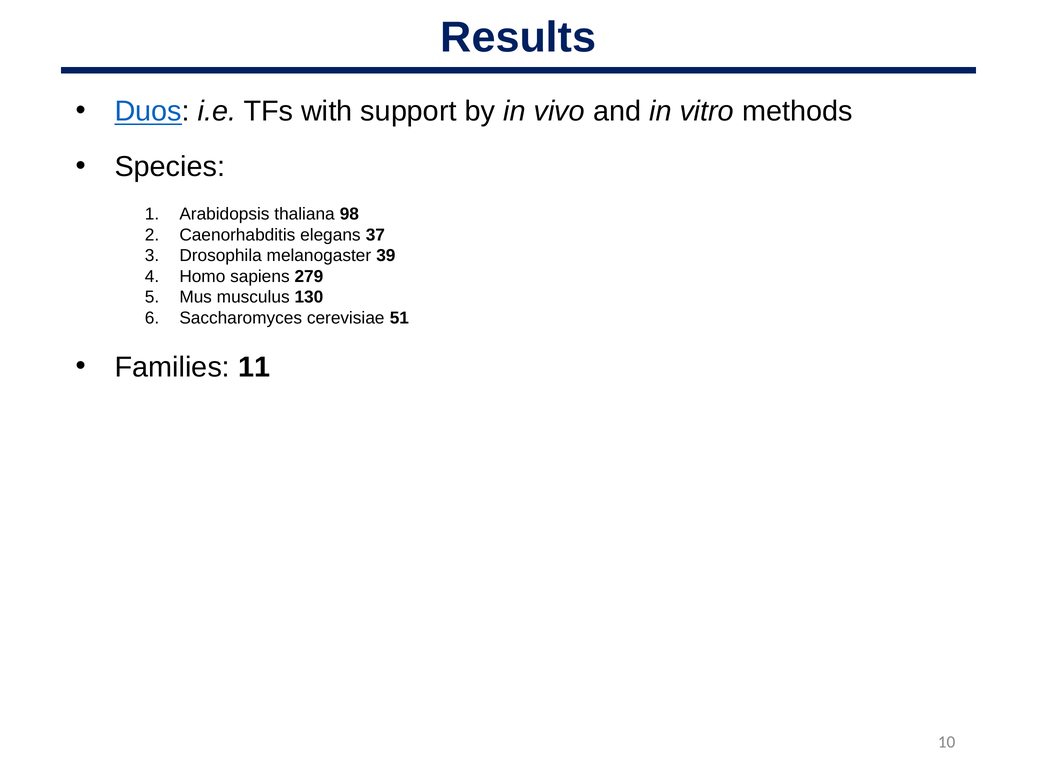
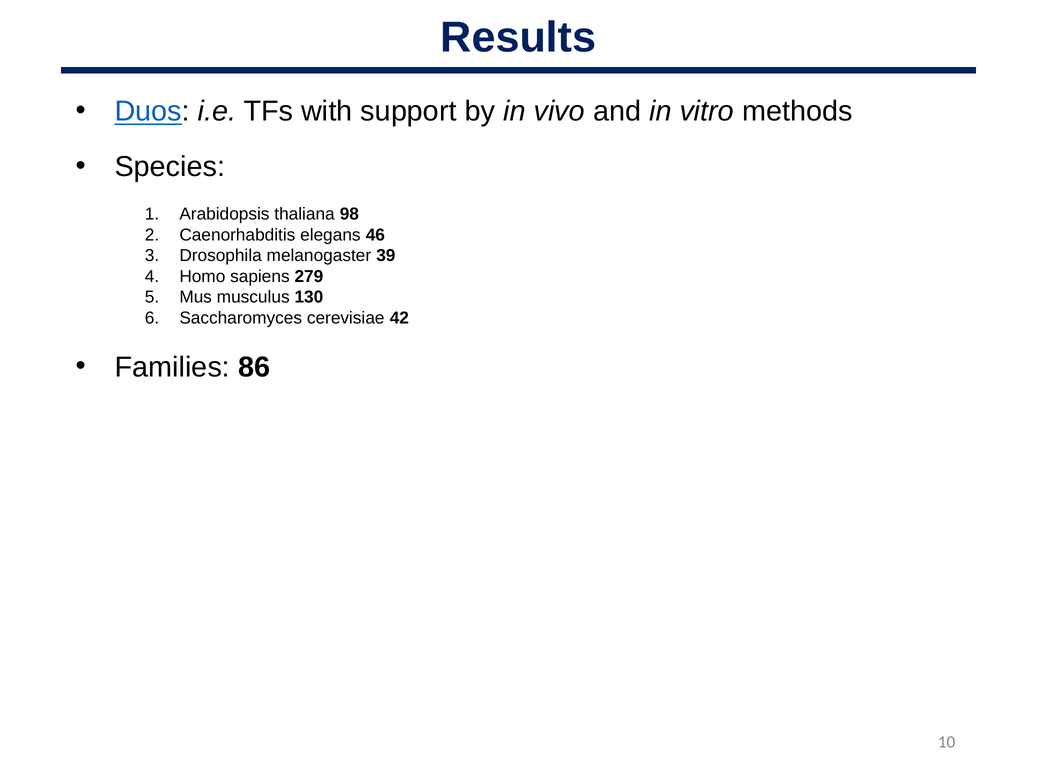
37: 37 -> 46
51: 51 -> 42
11: 11 -> 86
